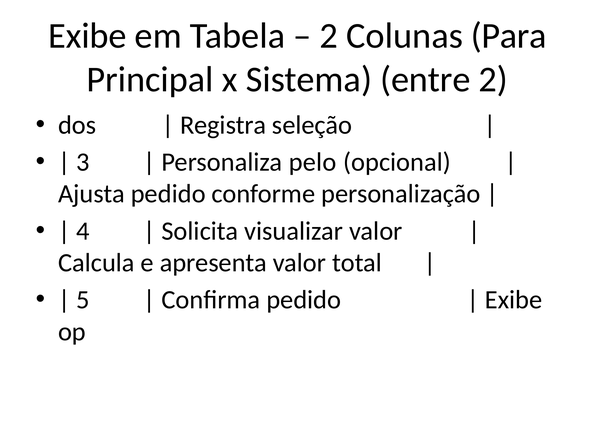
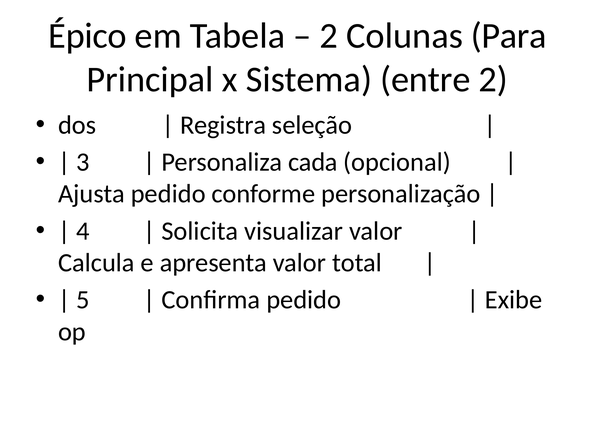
Exibe at (87, 36): Exibe -> Épico
pelo: pelo -> cada
